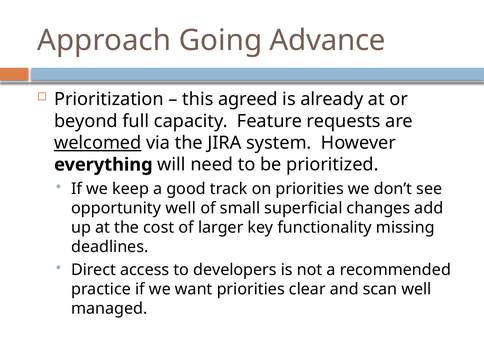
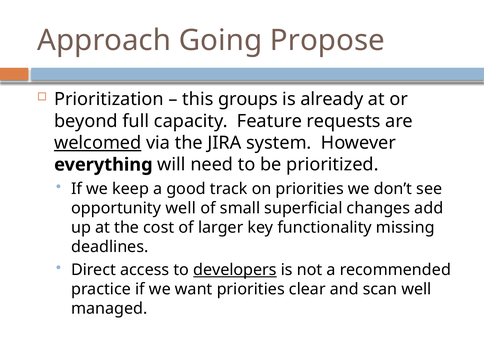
Advance: Advance -> Propose
agreed: agreed -> groups
developers underline: none -> present
